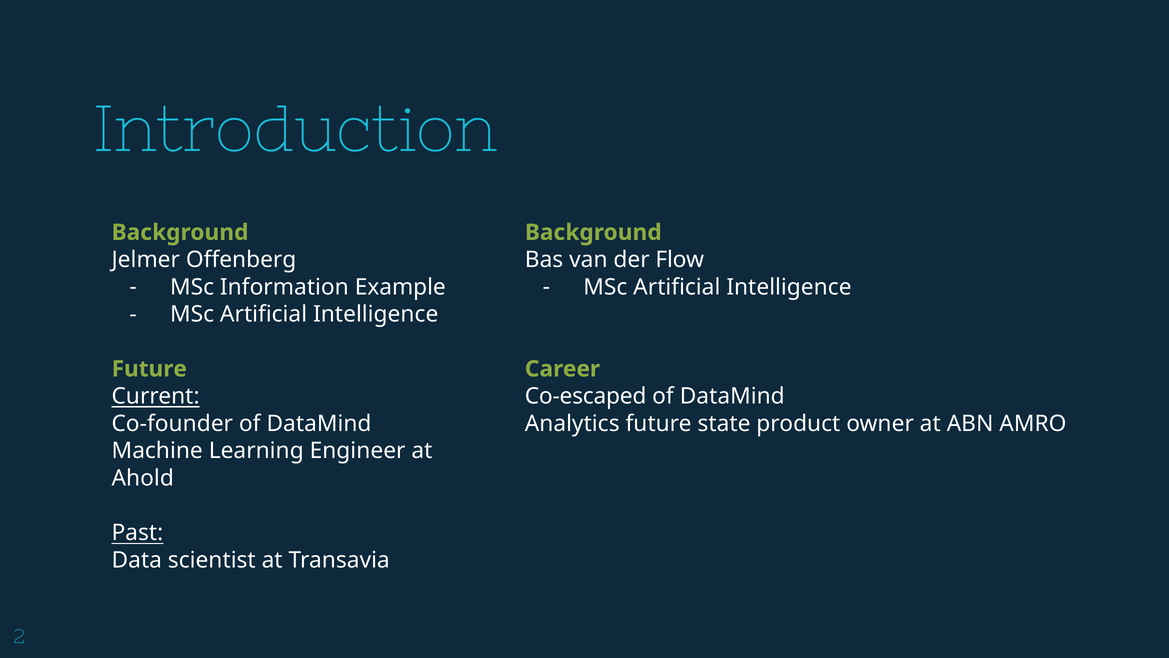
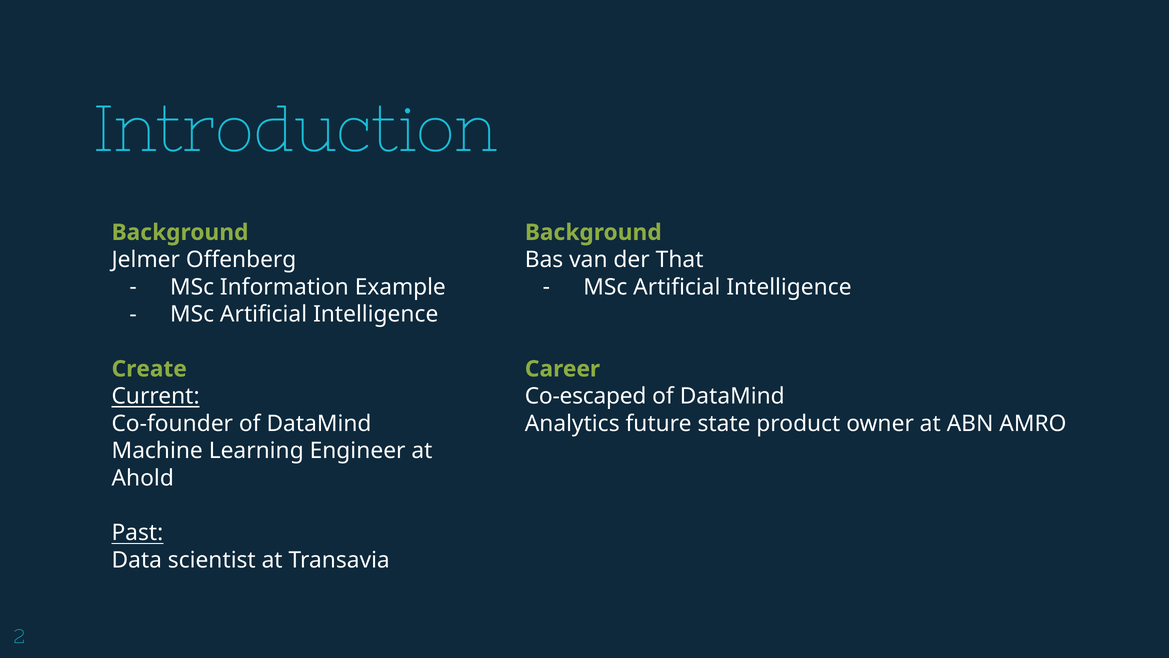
Flow: Flow -> That
Future at (149, 369): Future -> Create
